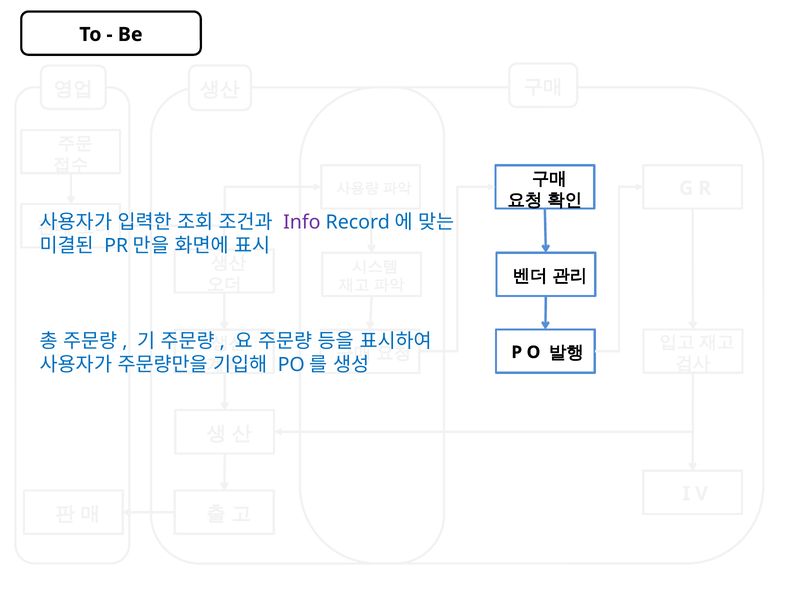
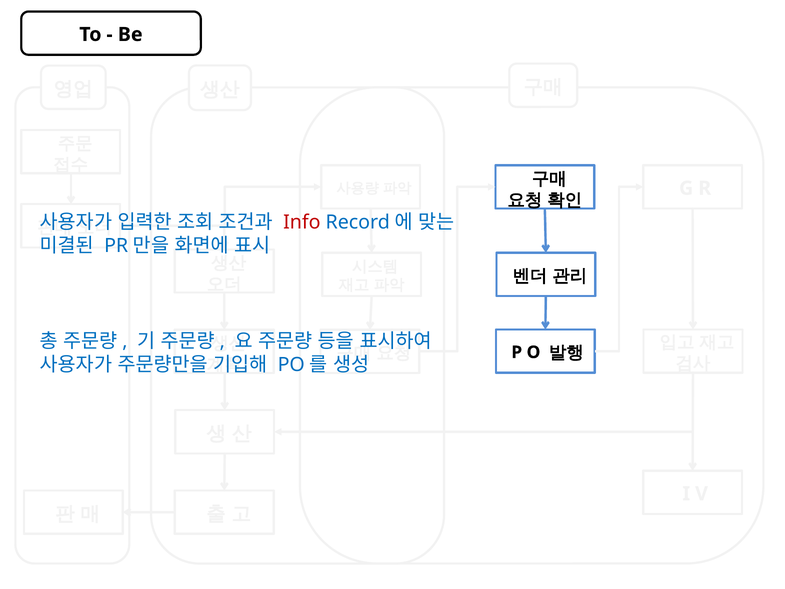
Info colour: purple -> red
